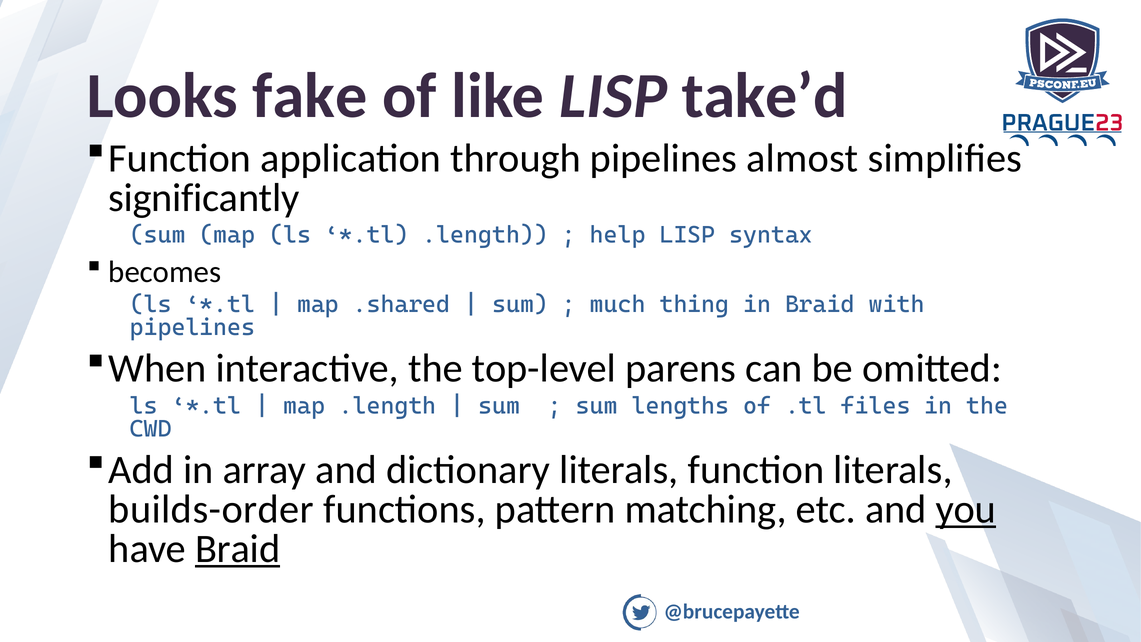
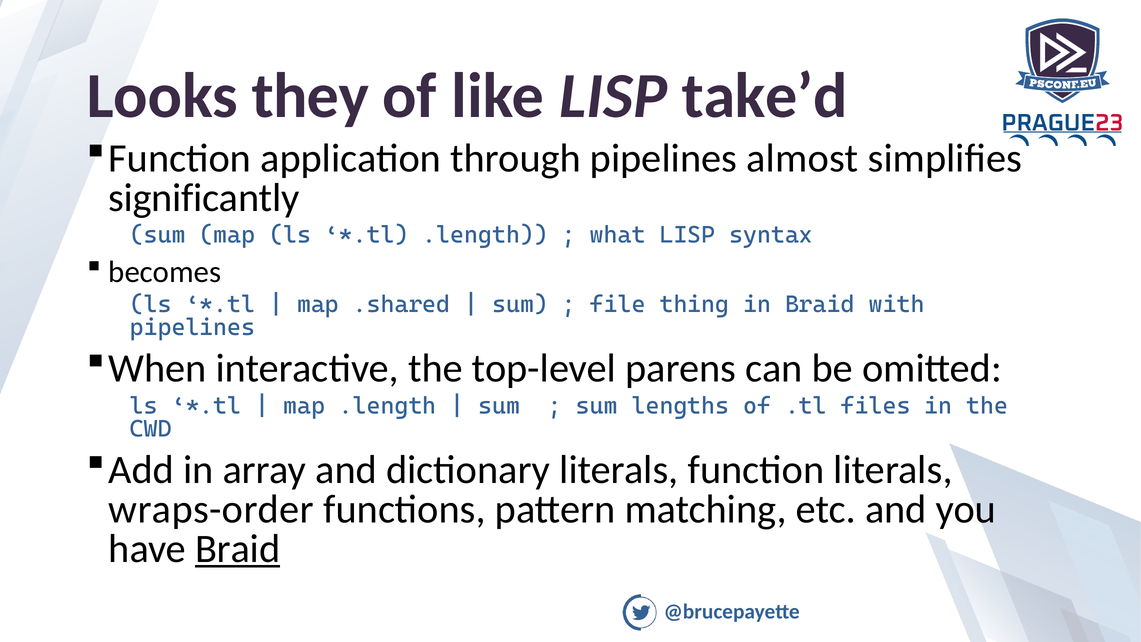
fake: fake -> they
help: help -> what
much: much -> file
builds-order: builds-order -> wraps-order
you underline: present -> none
